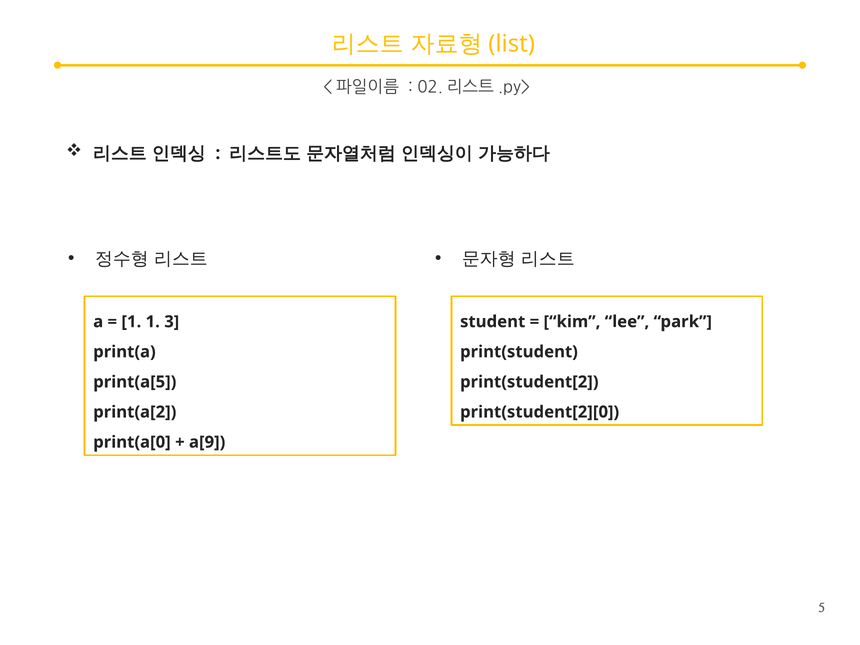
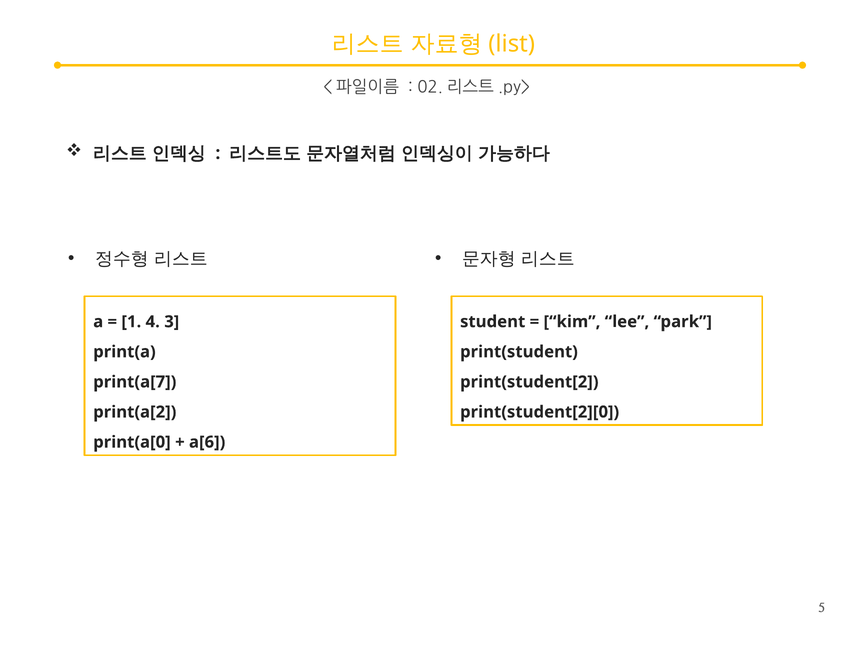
1 1: 1 -> 4
print(a[5: print(a[5 -> print(a[7
a[9: a[9 -> a[6
